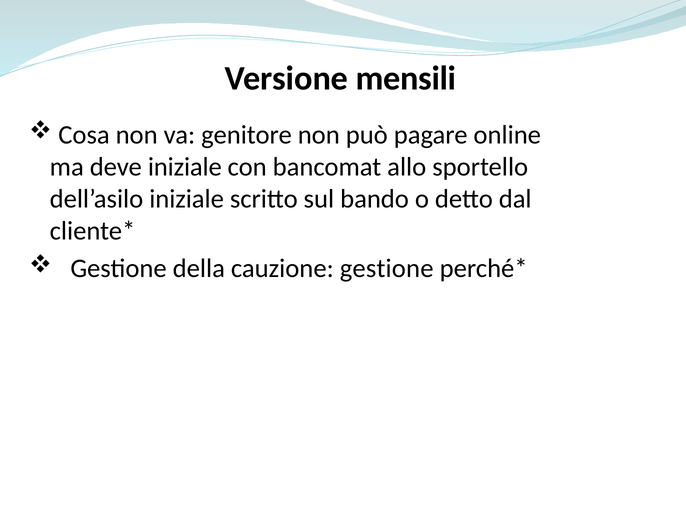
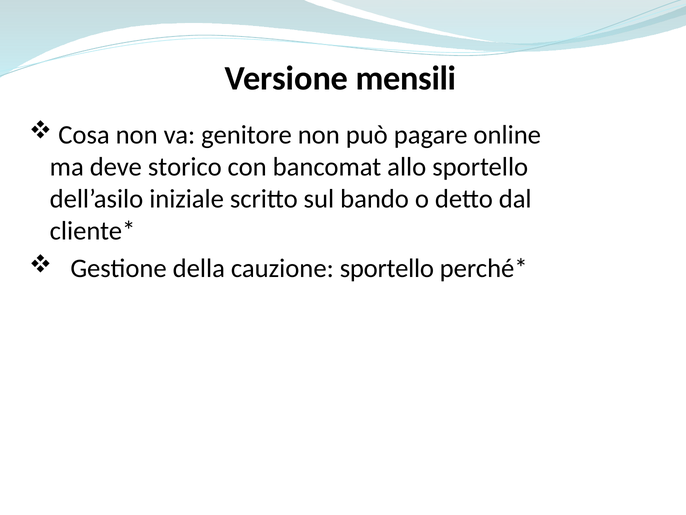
deve iniziale: iniziale -> storico
cauzione gestione: gestione -> sportello
